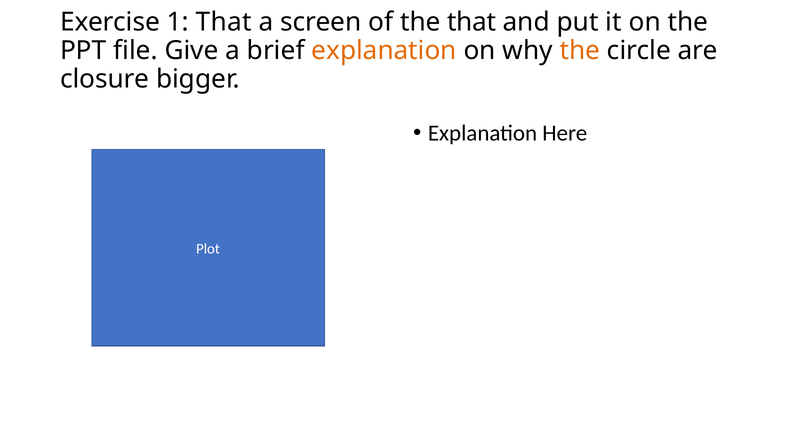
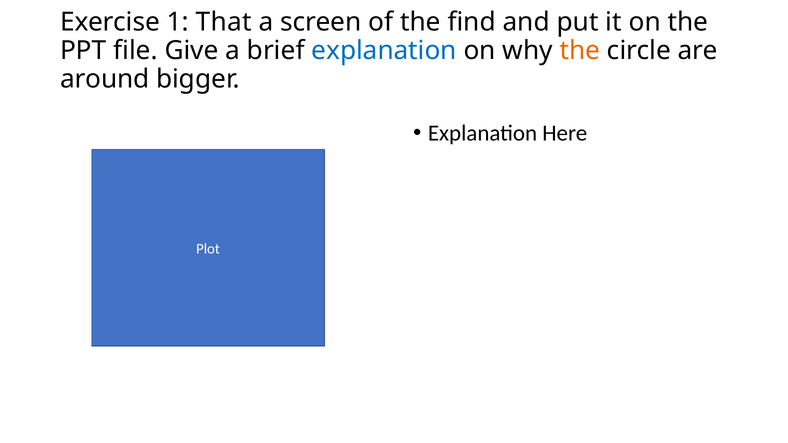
the that: that -> find
explanation at (384, 51) colour: orange -> blue
closure: closure -> around
